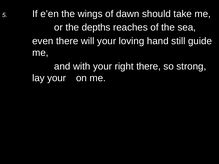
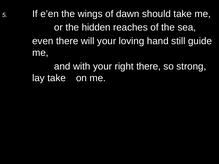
depths: depths -> hidden
lay your: your -> take
